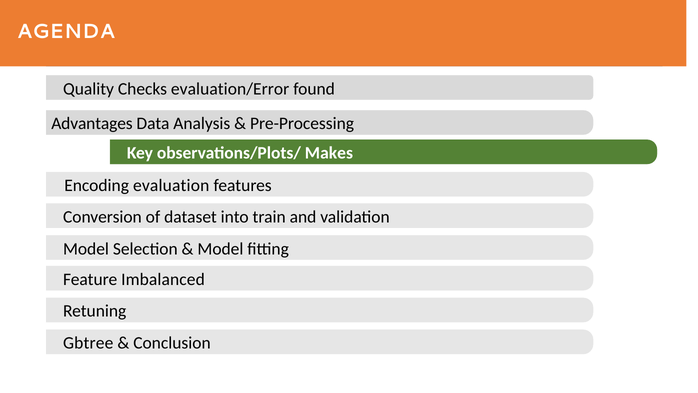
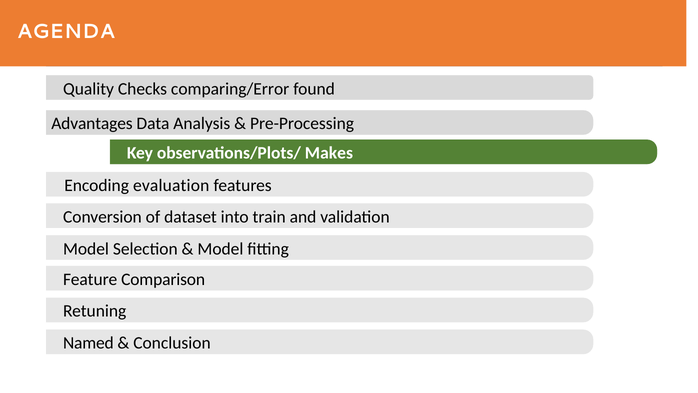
evaluation/Error: evaluation/Error -> comparing/Error
Imbalanced: Imbalanced -> Comparison
Gbtree: Gbtree -> Named
